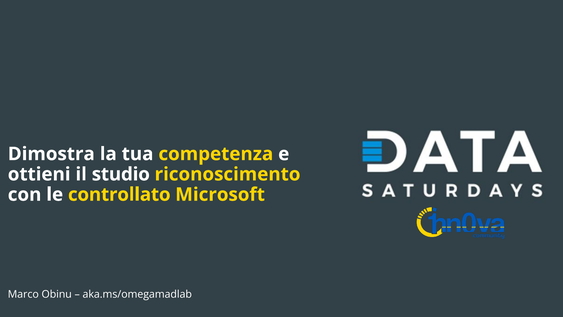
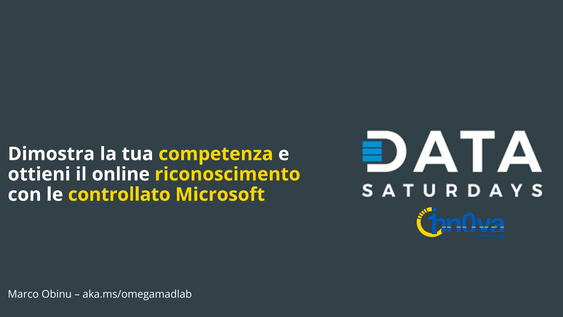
studio: studio -> online
